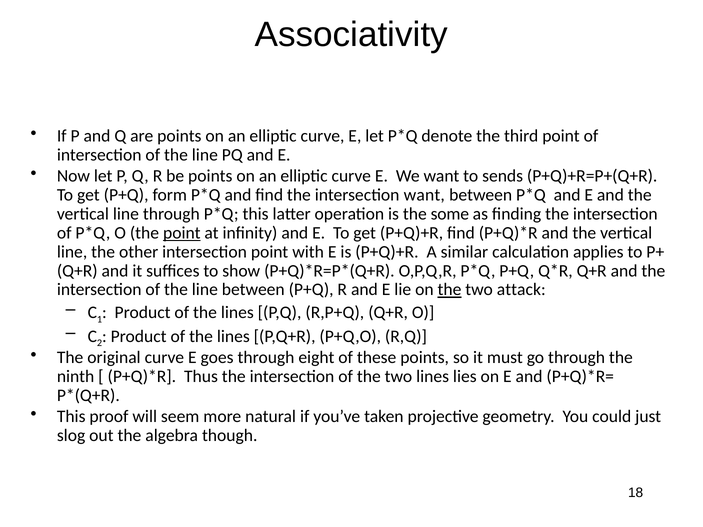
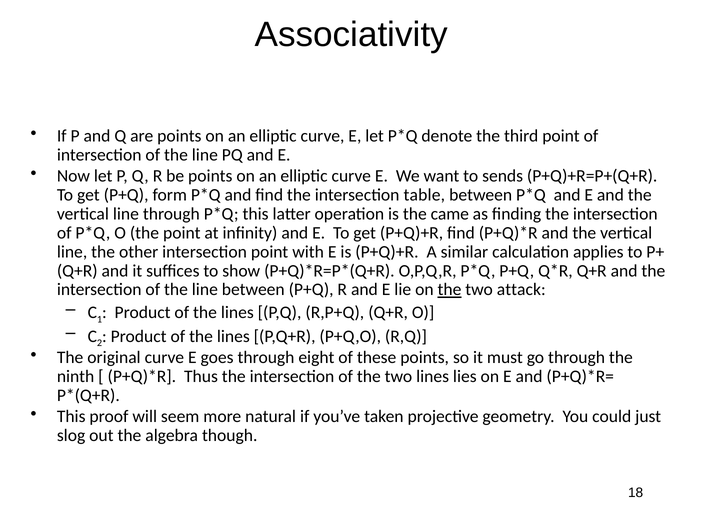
intersection want: want -> table
some: some -> came
point at (182, 233) underline: present -> none
